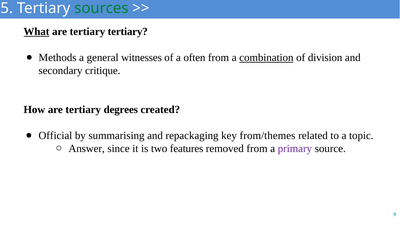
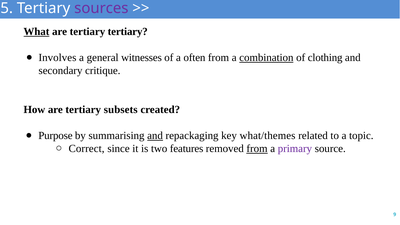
sources colour: green -> purple
Methods: Methods -> Involves
division: division -> clothing
degrees: degrees -> subsets
Official: Official -> Purpose
and at (155, 136) underline: none -> present
from/themes: from/themes -> what/themes
Answer: Answer -> Correct
from at (257, 149) underline: none -> present
